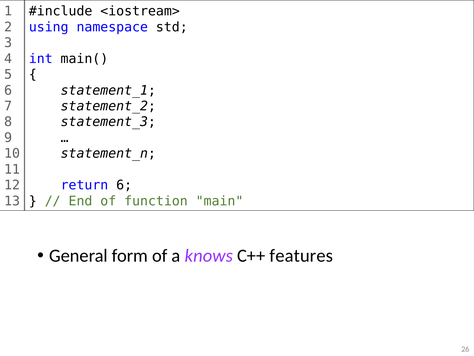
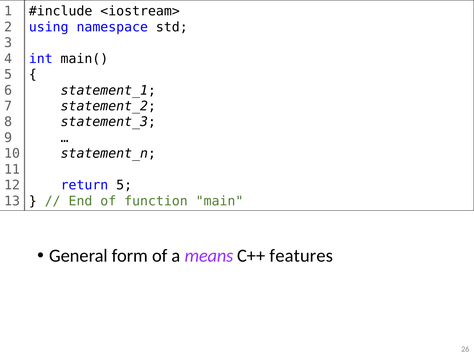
return 6: 6 -> 5
knows: knows -> means
